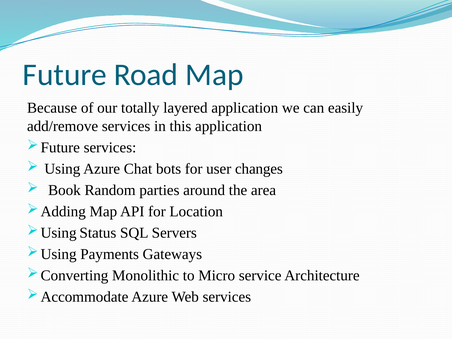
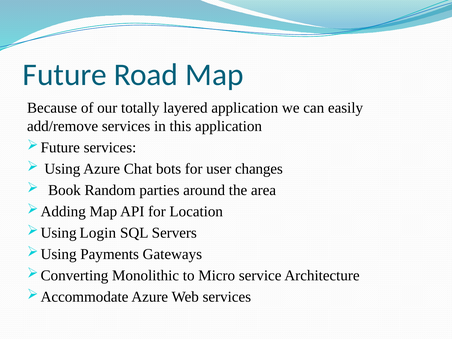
Status: Status -> Login
